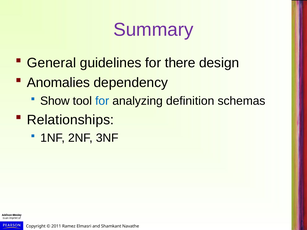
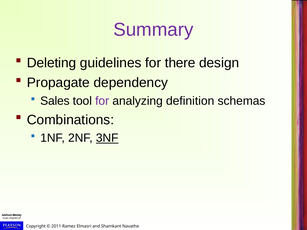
General: General -> Deleting
Anomalies: Anomalies -> Propagate
Show: Show -> Sales
for at (102, 101) colour: blue -> purple
Relationships: Relationships -> Combinations
3NF underline: none -> present
